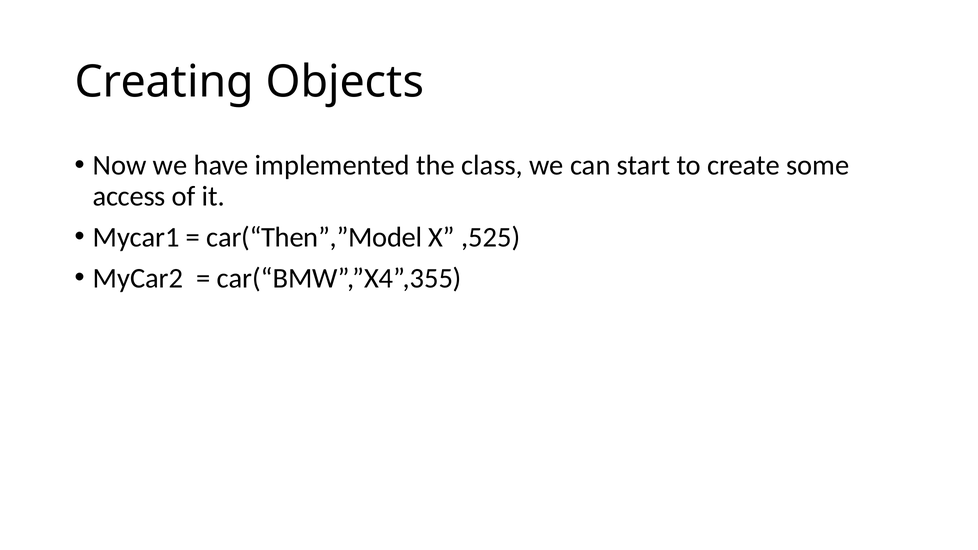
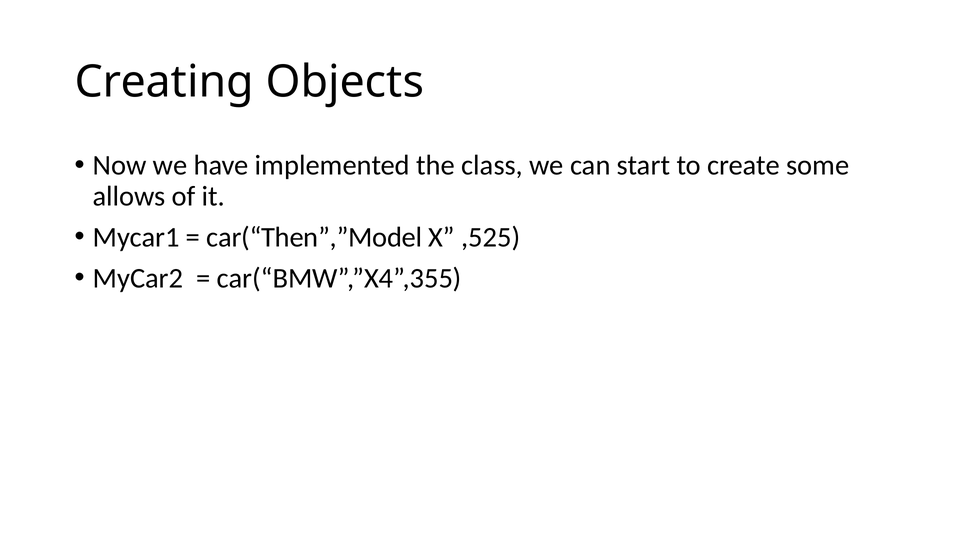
access: access -> allows
